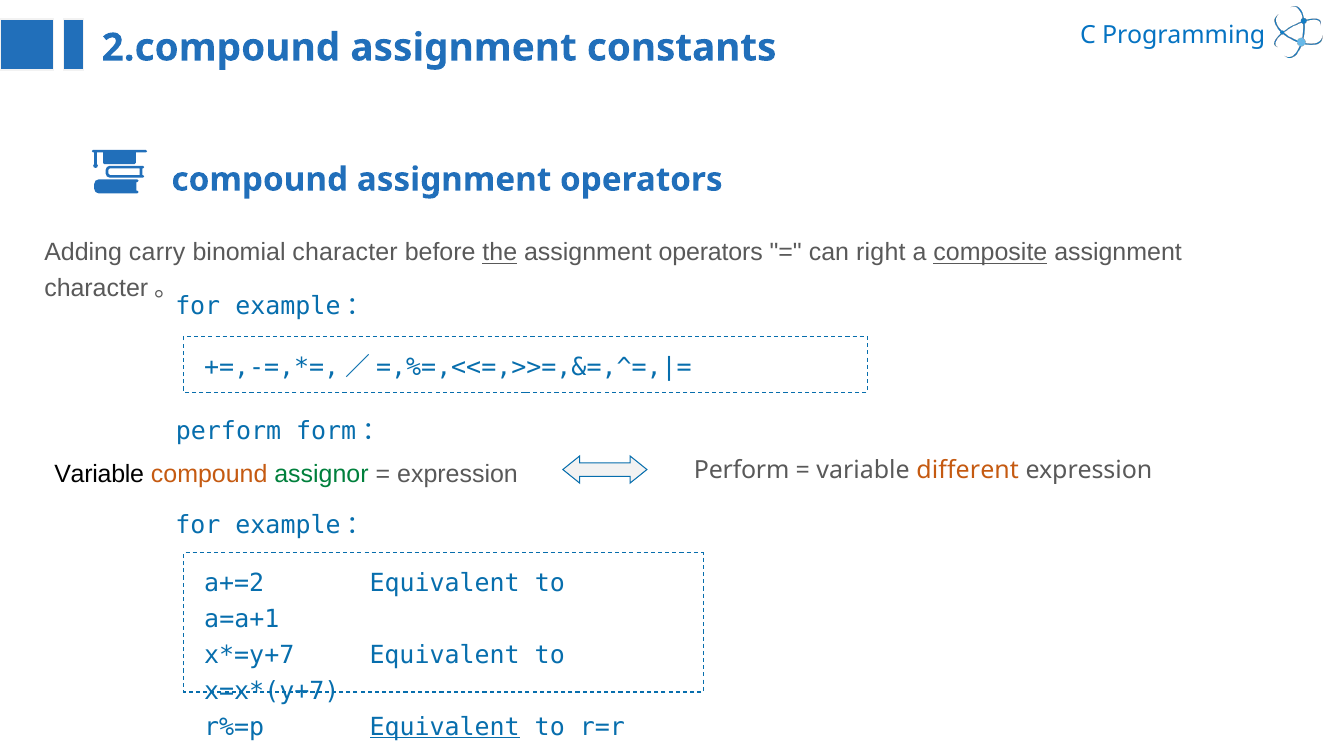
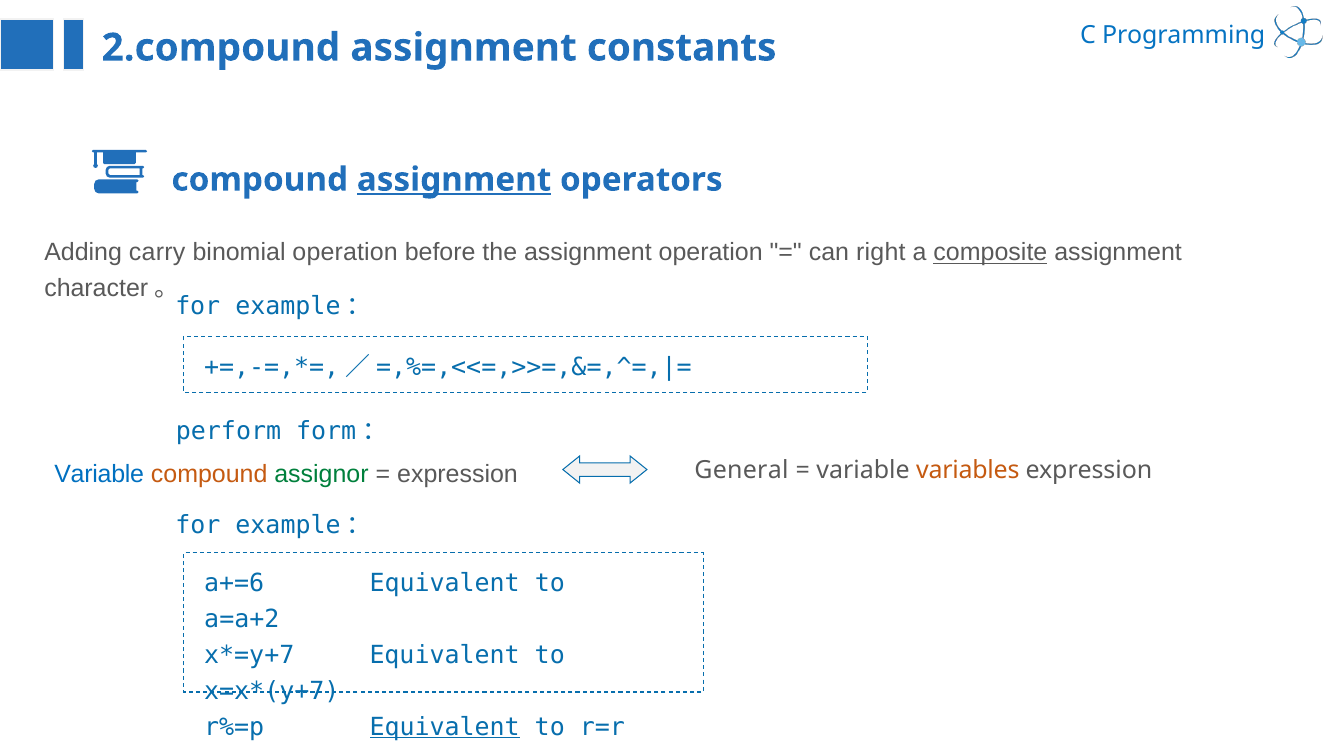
assignment at (454, 180) underline: none -> present
binomial character: character -> operation
the underline: present -> none
operators at (711, 253): operators -> operation
Variable at (99, 474) colour: black -> blue
expression Perform: Perform -> General
different: different -> variables
a+=2: a+=2 -> a+=6
a=a+1: a=a+1 -> a=a+2
